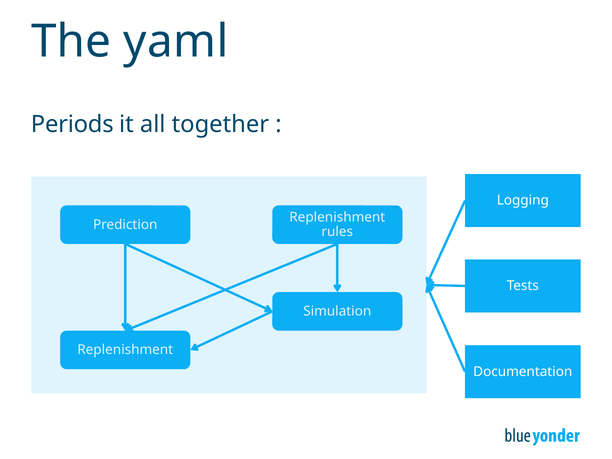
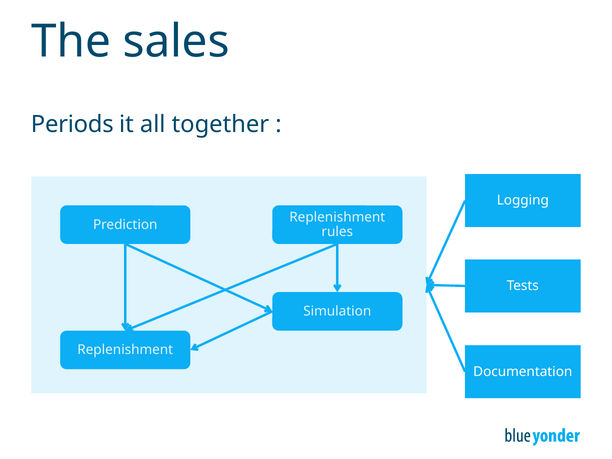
yaml: yaml -> sales
